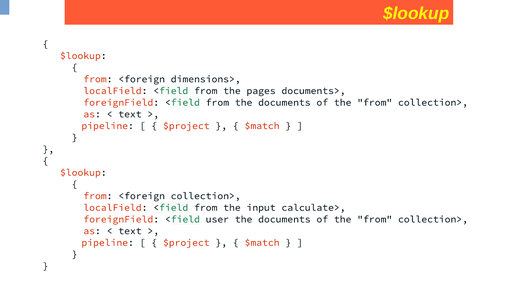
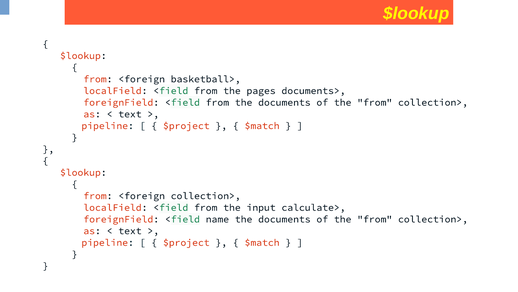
dimensions>: dimensions> -> basketball>
user: user -> name
